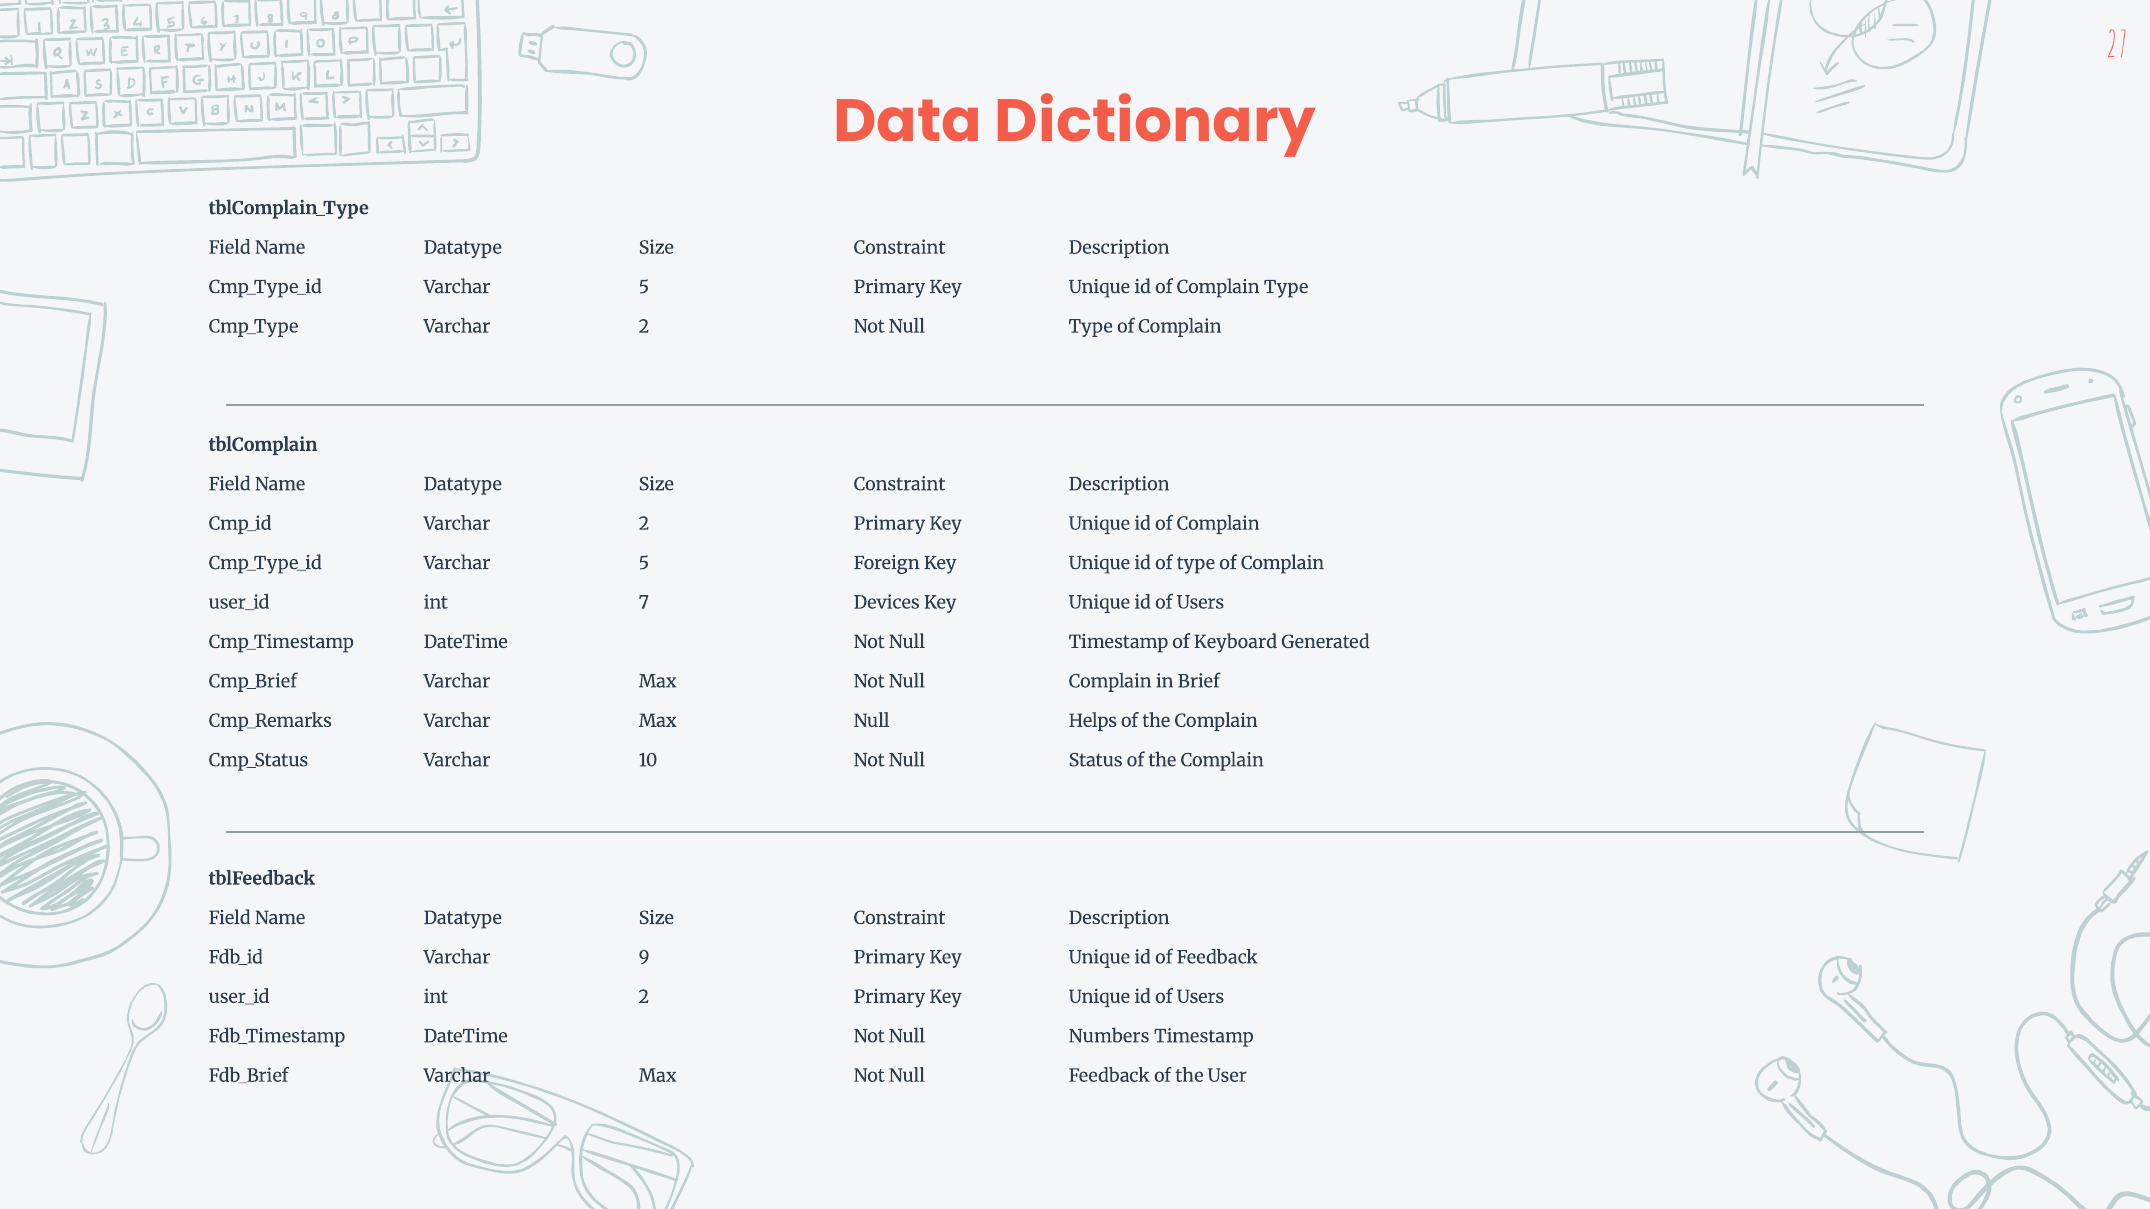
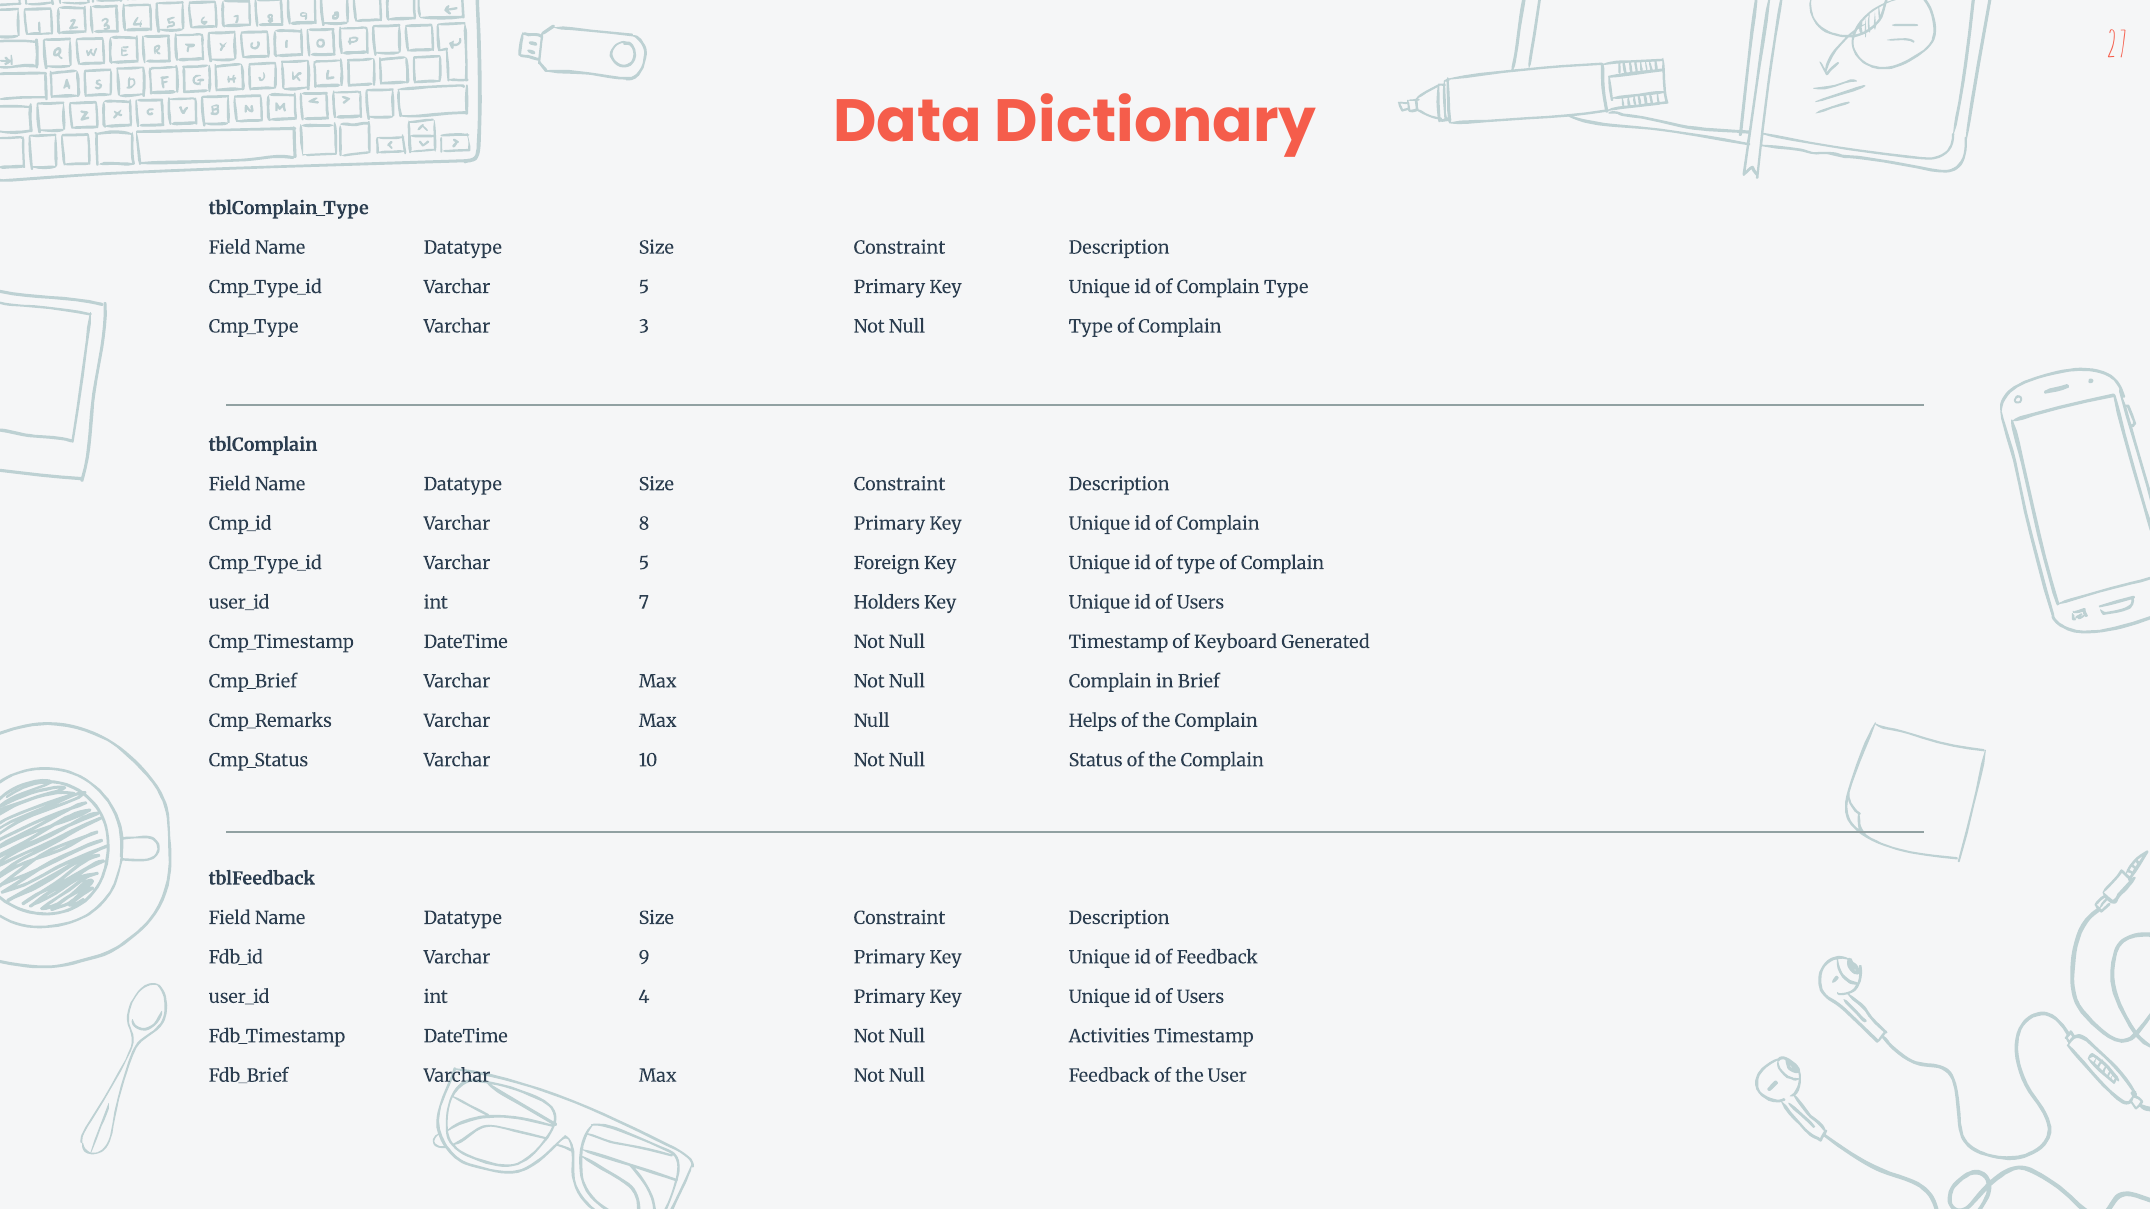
Cmp_Type Varchar 2: 2 -> 3
Cmp_id Varchar 2: 2 -> 8
Devices: Devices -> Holders
int 2: 2 -> 4
Numbers: Numbers -> Activities
